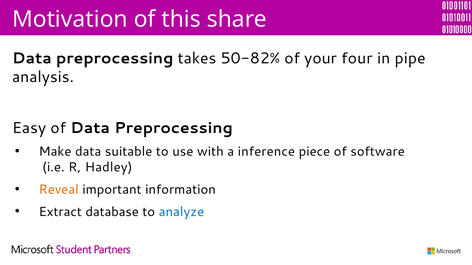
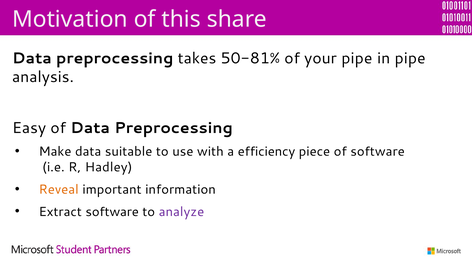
50-82%: 50-82% -> 50-81%
your four: four -> pipe
inference: inference -> efficiency
Extract database: database -> software
analyze colour: blue -> purple
